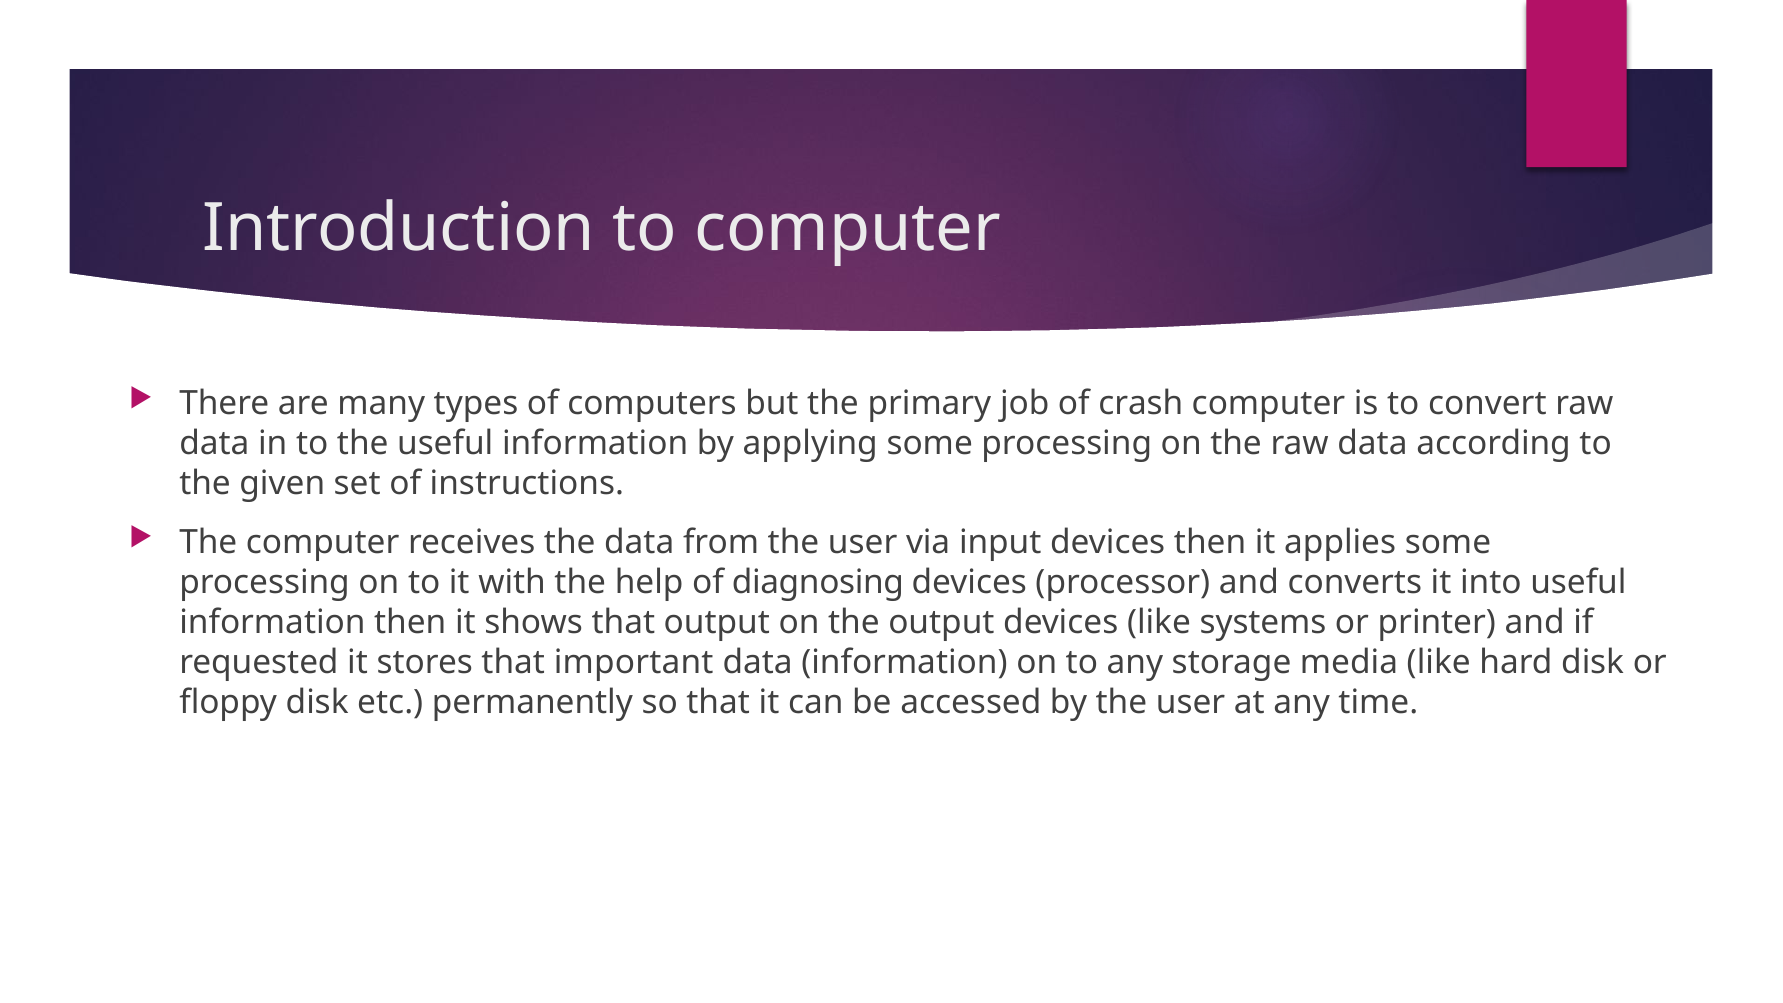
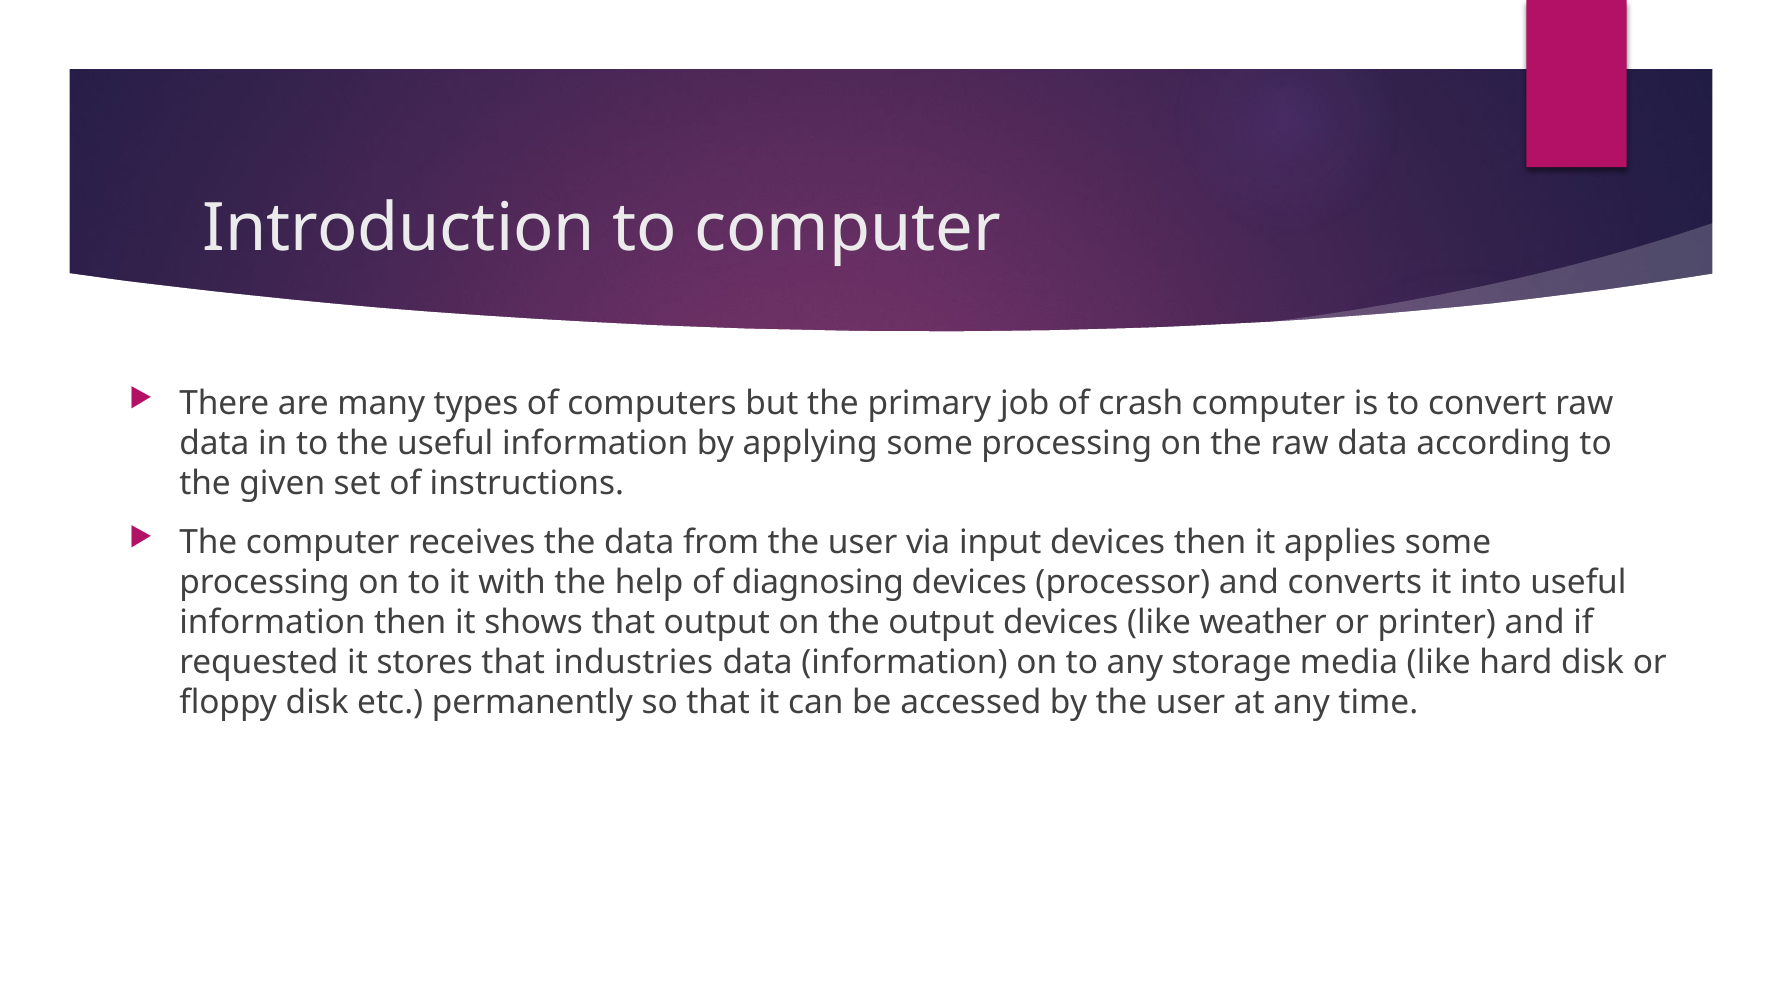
systems: systems -> weather
important: important -> industries
